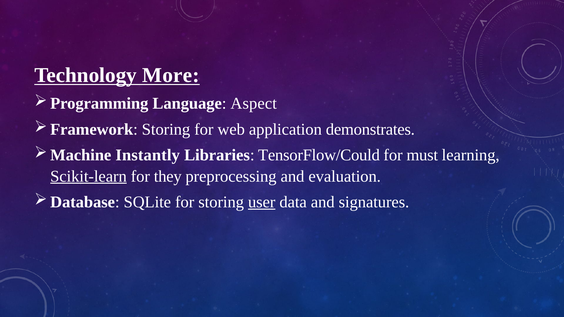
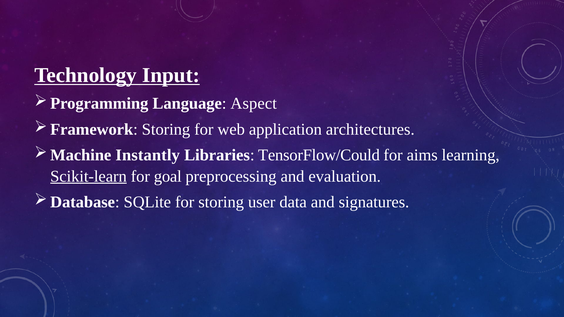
More: More -> Input
demonstrates: demonstrates -> architectures
must: must -> aims
they: they -> goal
user underline: present -> none
